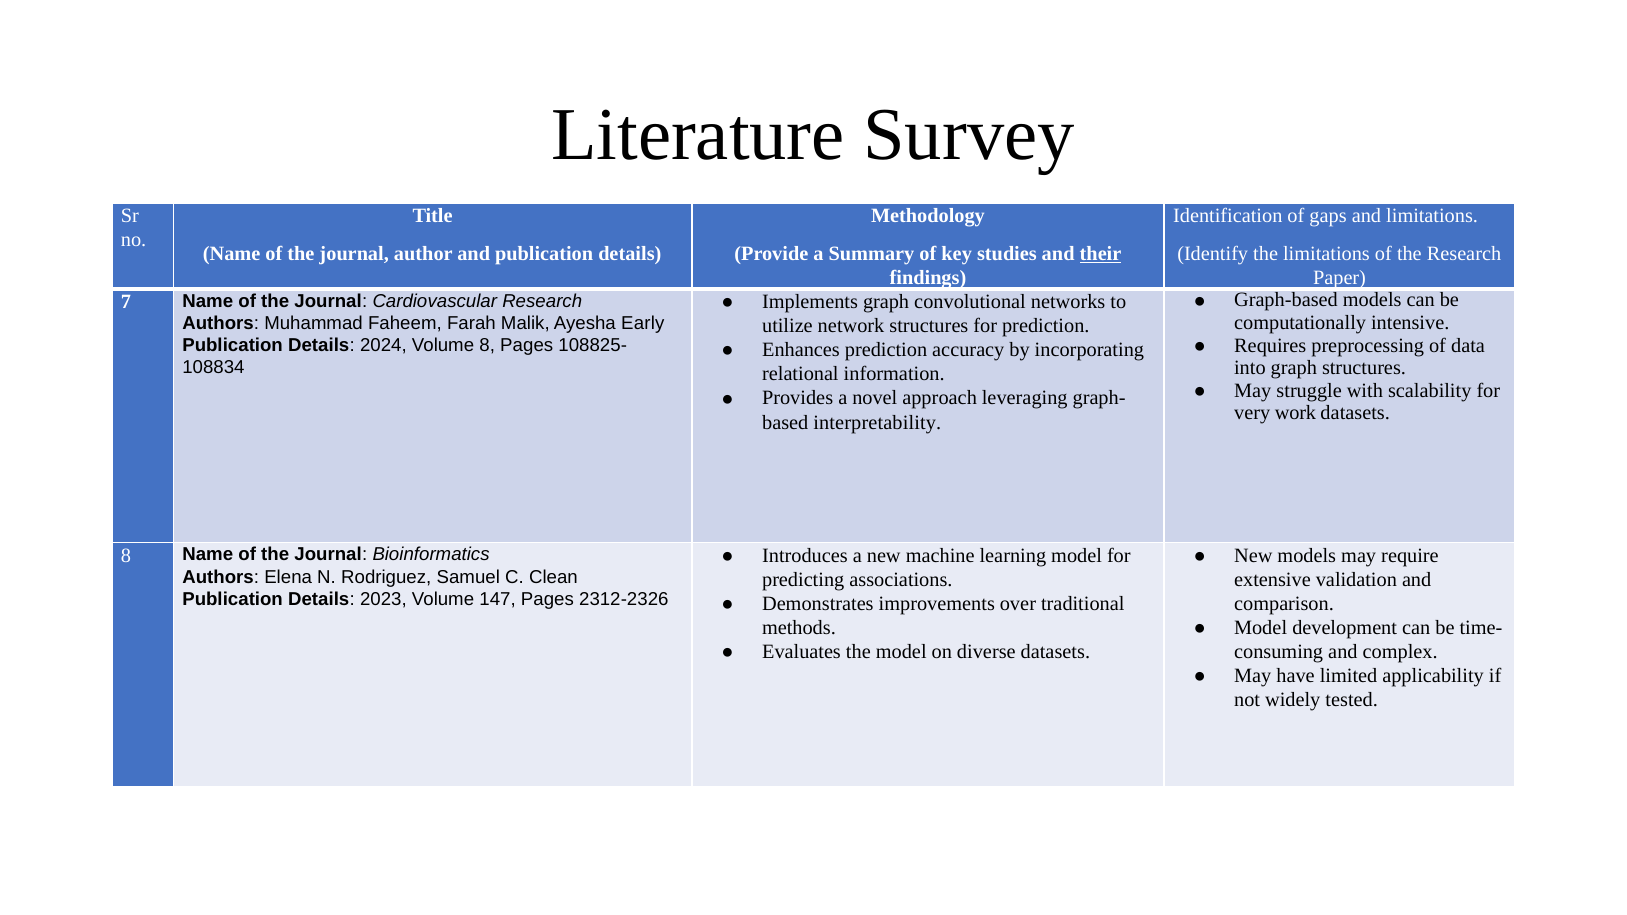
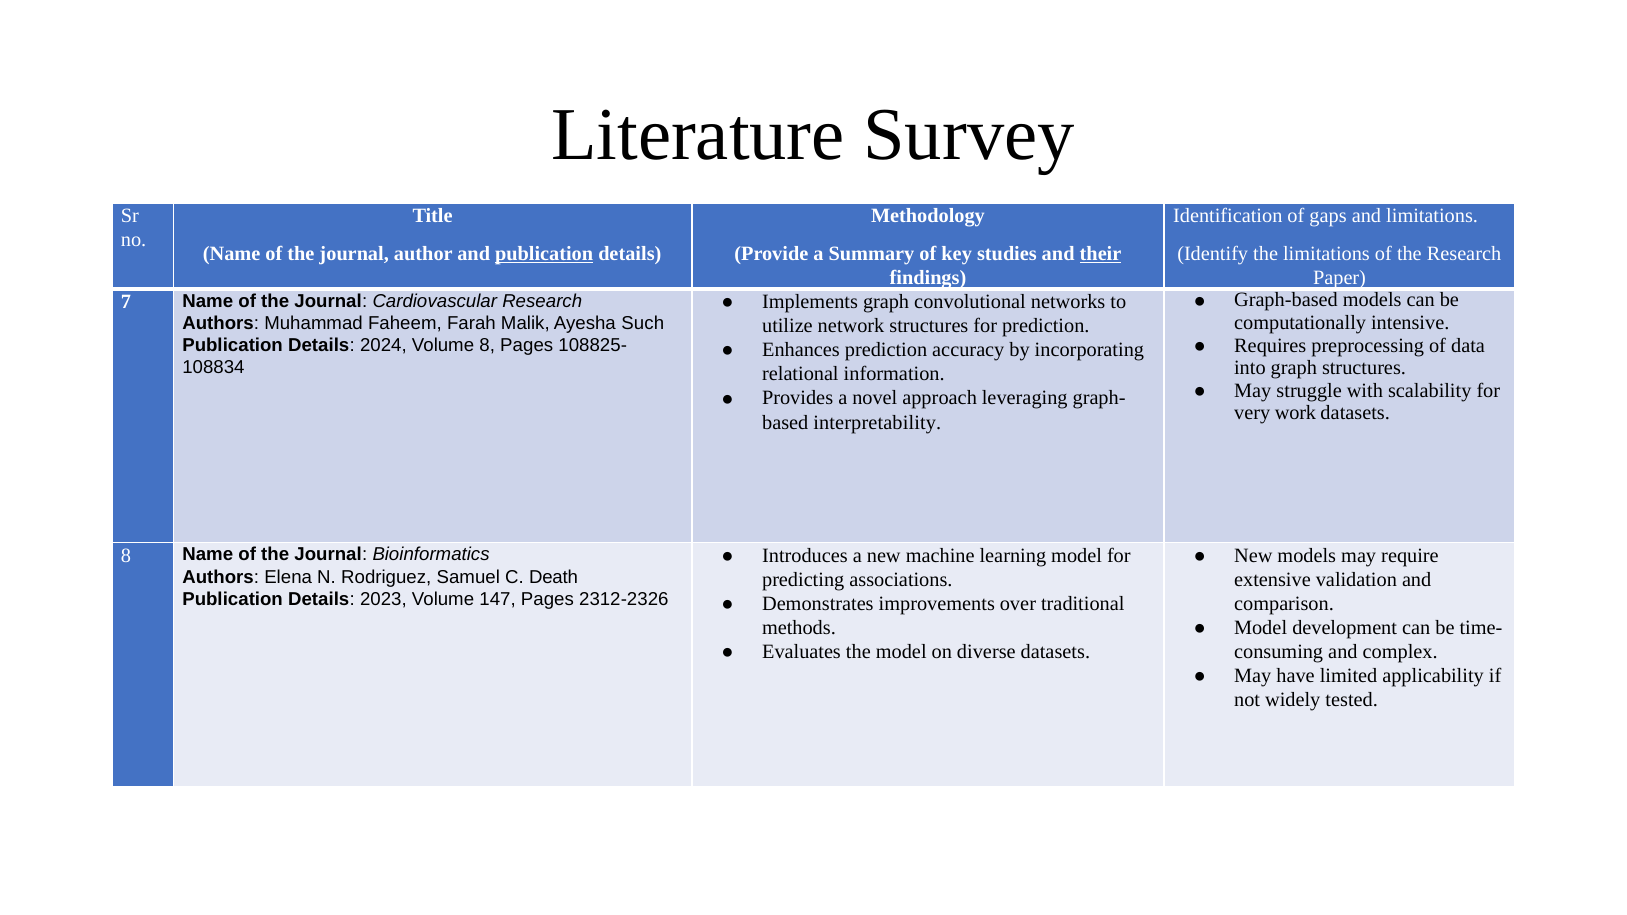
publication at (544, 254) underline: none -> present
Early: Early -> Such
Clean: Clean -> Death
